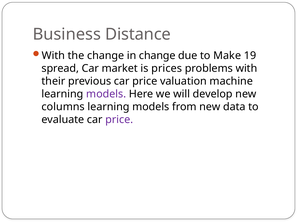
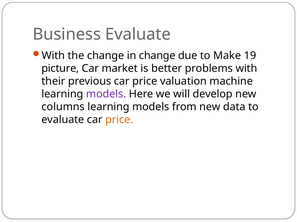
Business Distance: Distance -> Evaluate
spread: spread -> picture
prices: prices -> better
price at (119, 120) colour: purple -> orange
